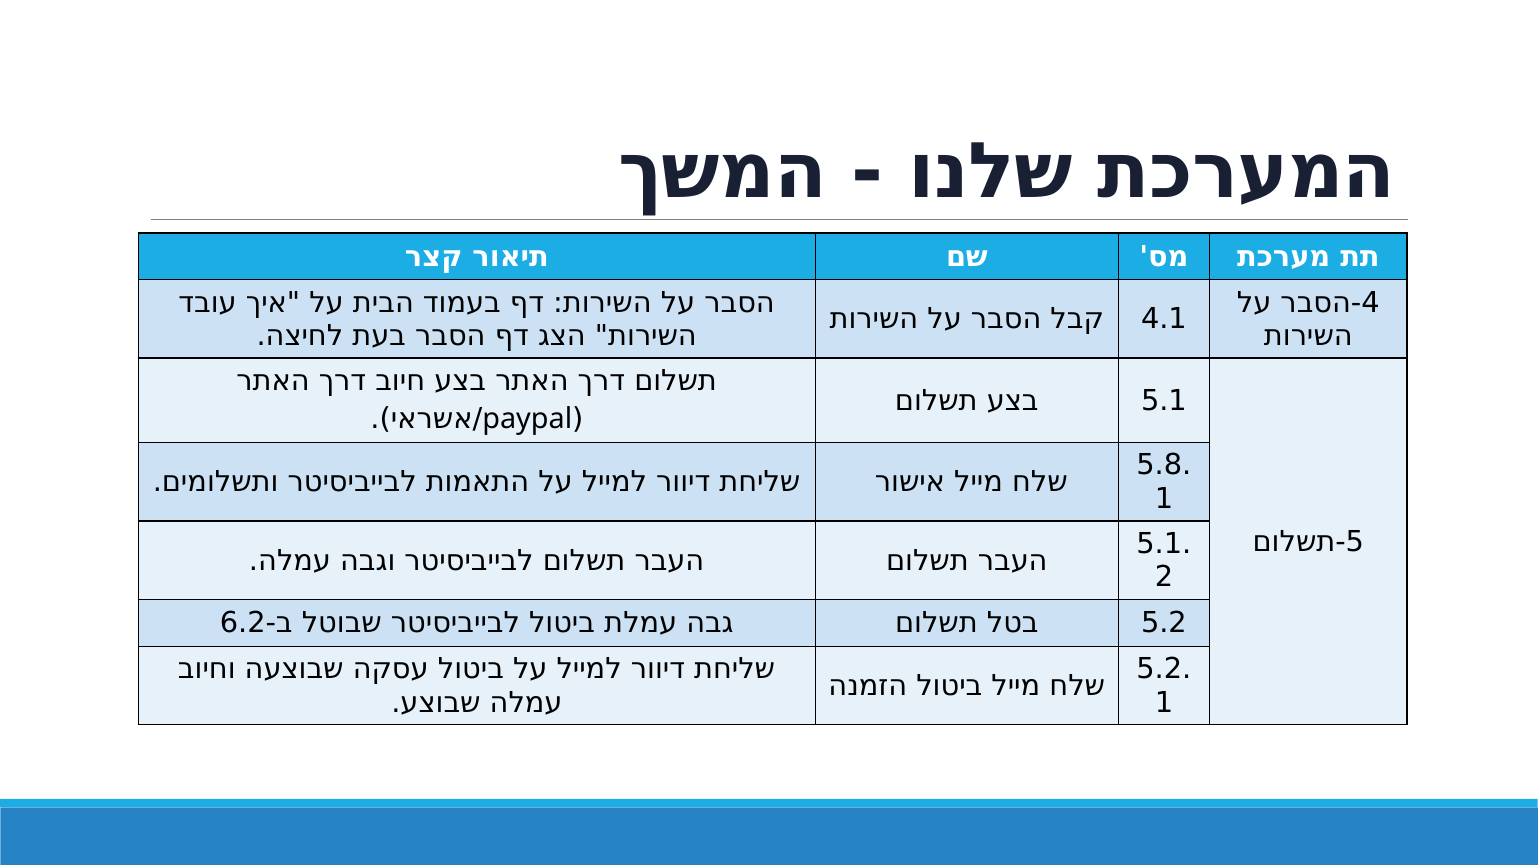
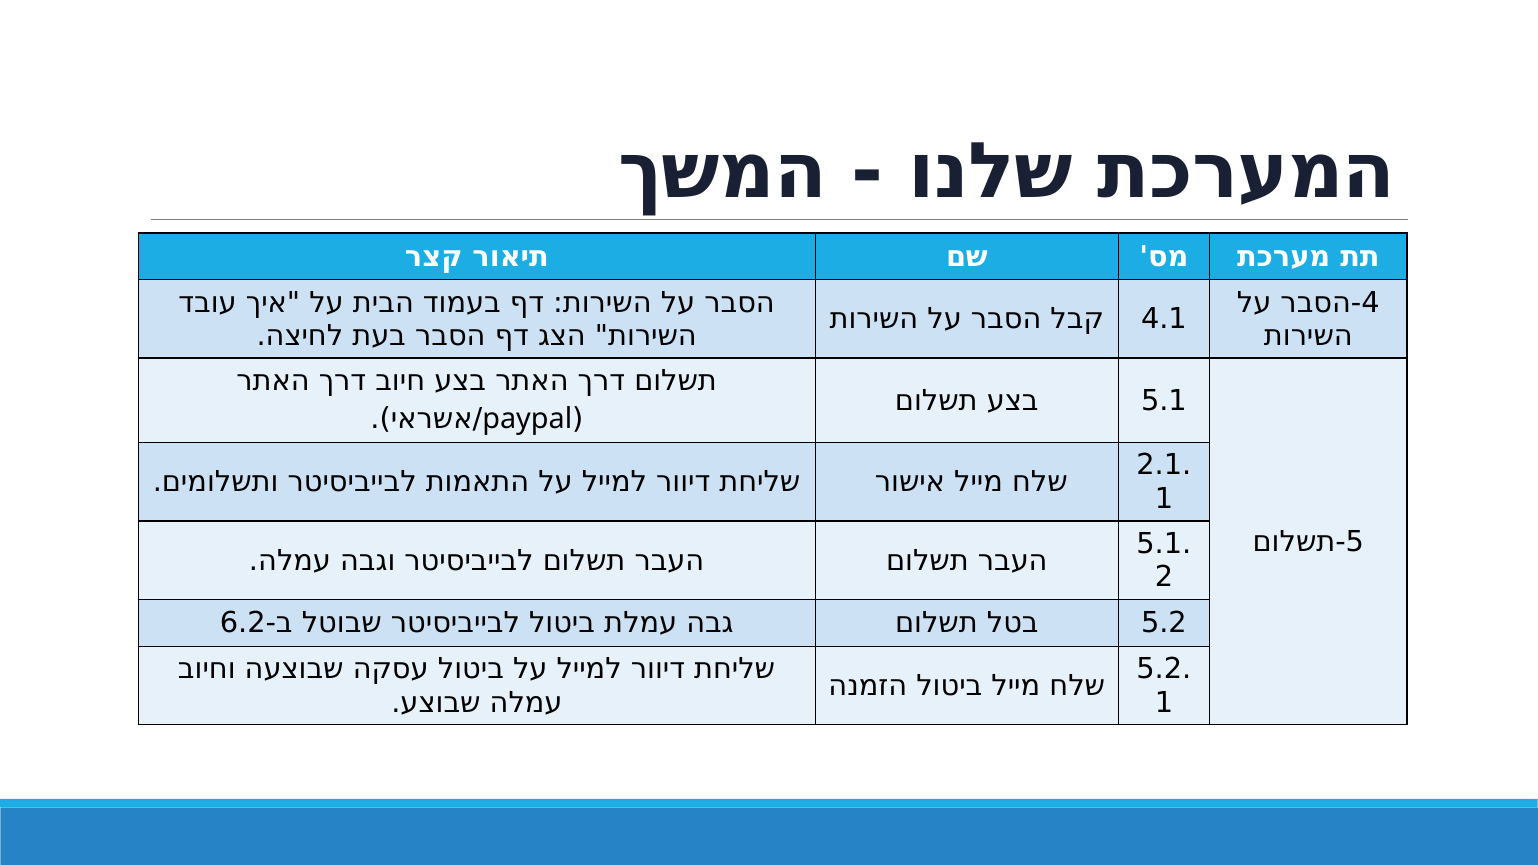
5.8: 5.8 -> 2.1
